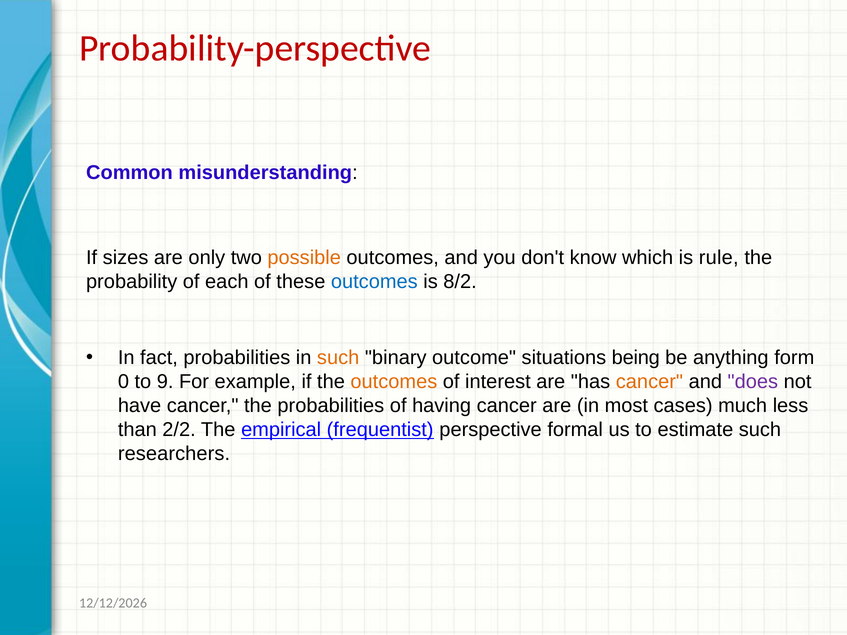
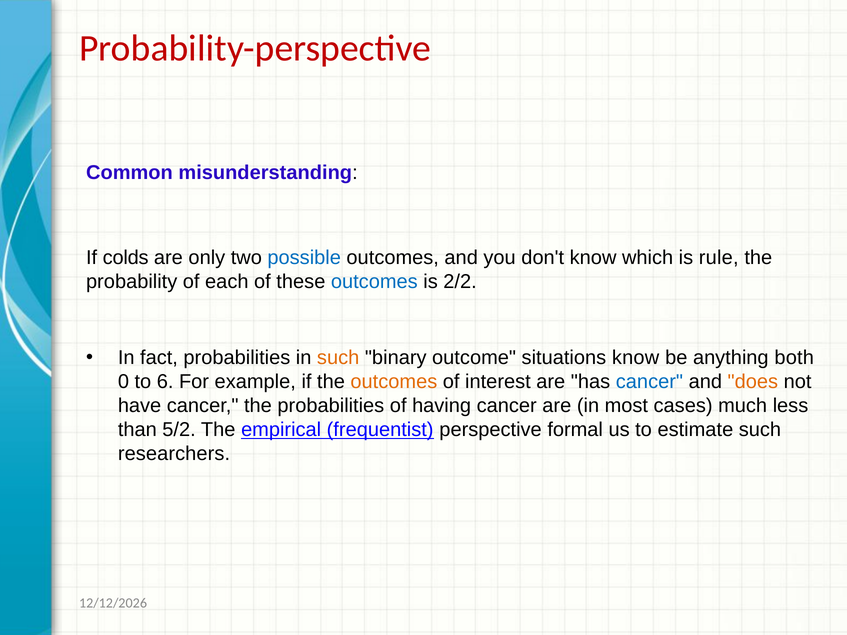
sizes: sizes -> colds
possible colour: orange -> blue
8/2: 8/2 -> 2/2
situations being: being -> know
form: form -> both
9: 9 -> 6
cancer at (649, 382) colour: orange -> blue
does colour: purple -> orange
2/2: 2/2 -> 5/2
